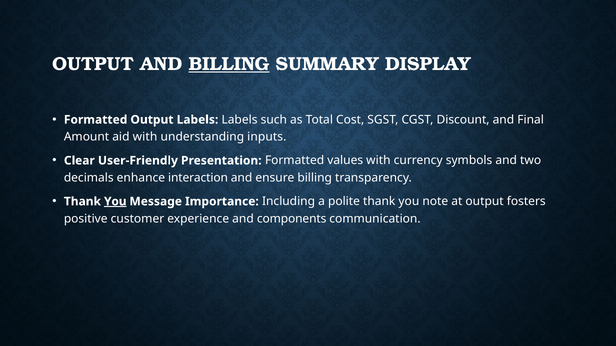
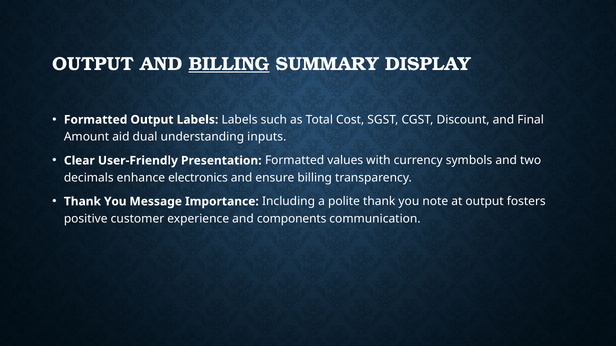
aid with: with -> dual
interaction: interaction -> electronics
You at (115, 202) underline: present -> none
